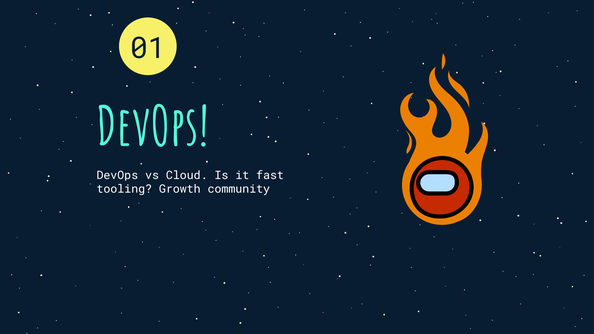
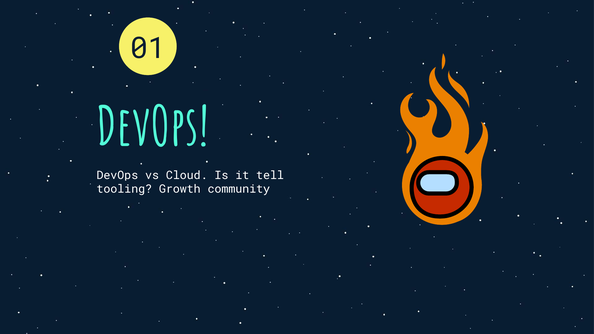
fast: fast -> tell
